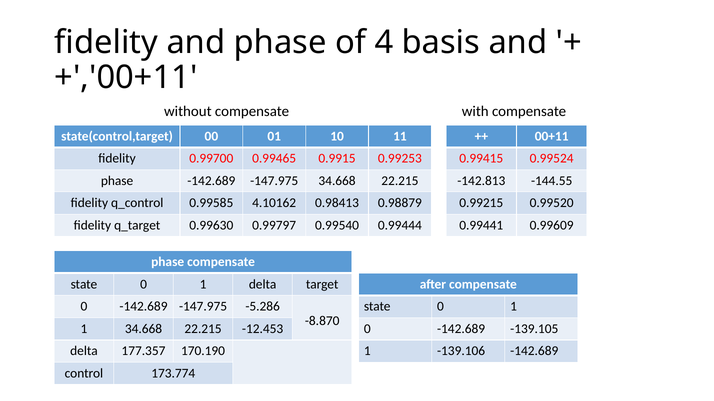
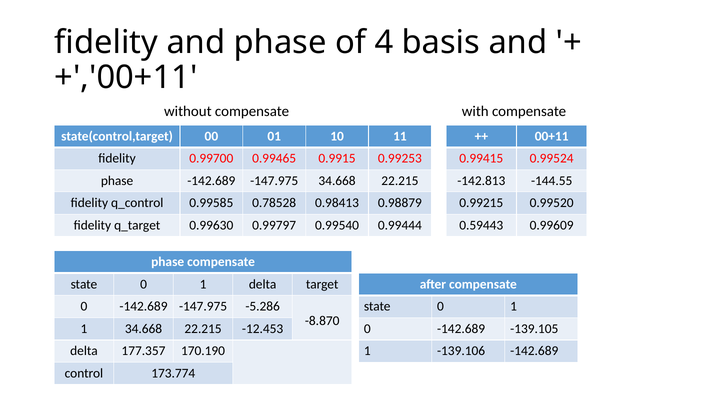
4.10162: 4.10162 -> 0.78528
0.99441: 0.99441 -> 0.59443
